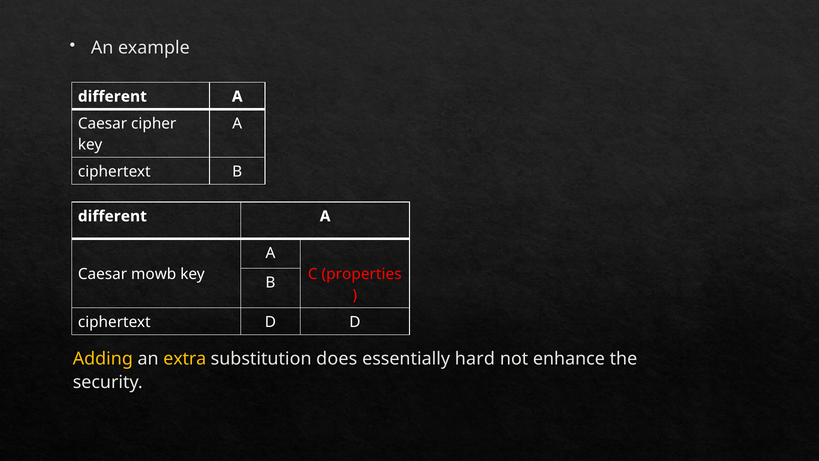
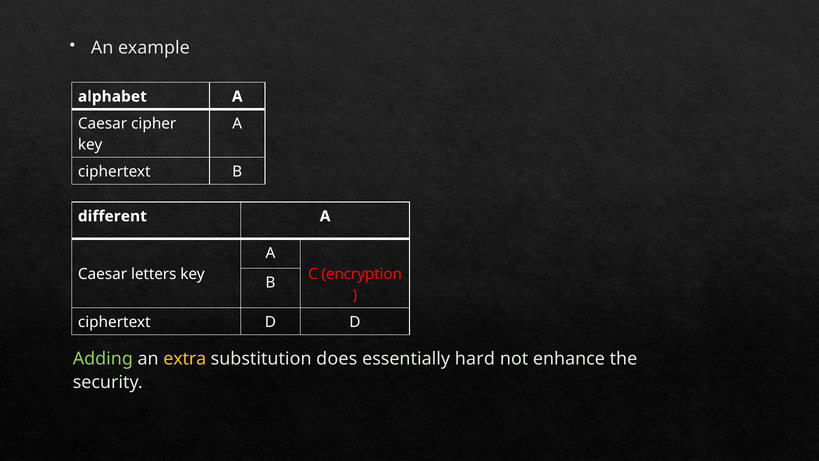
different at (112, 97): different -> alphabet
mowb: mowb -> letters
properties: properties -> encryption
Adding colour: yellow -> light green
